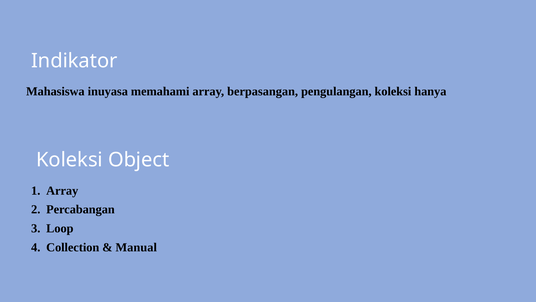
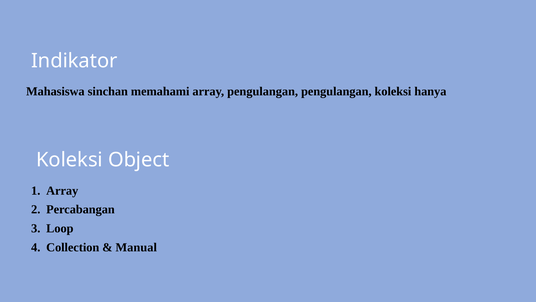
inuyasa: inuyasa -> sinchan
array berpasangan: berpasangan -> pengulangan
